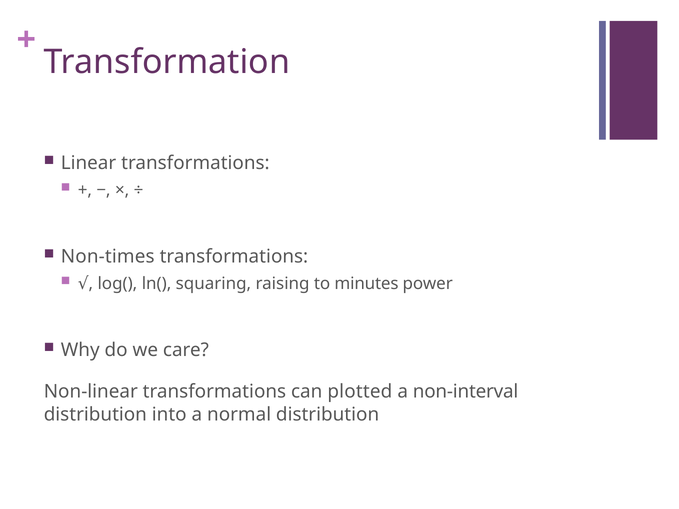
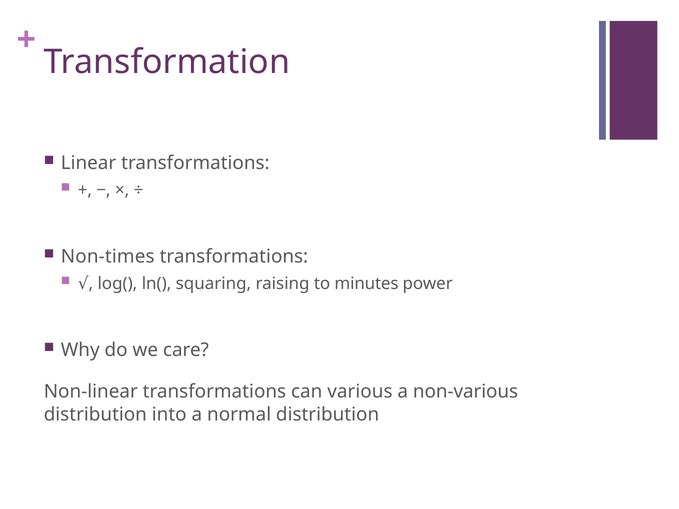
plotted: plotted -> various
non-interval: non-interval -> non-various
